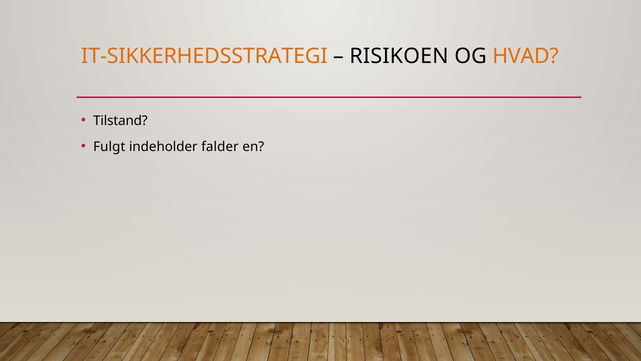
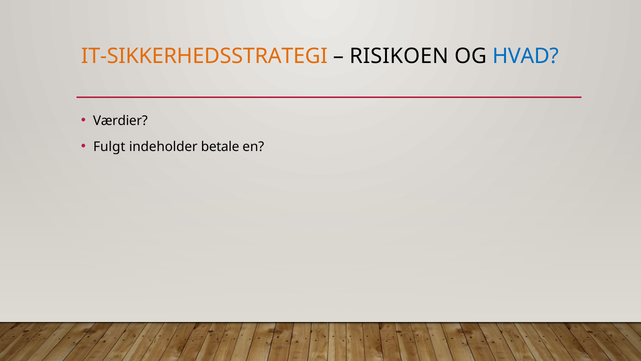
HVAD colour: orange -> blue
Tilstand: Tilstand -> Værdier
falder: falder -> betale
